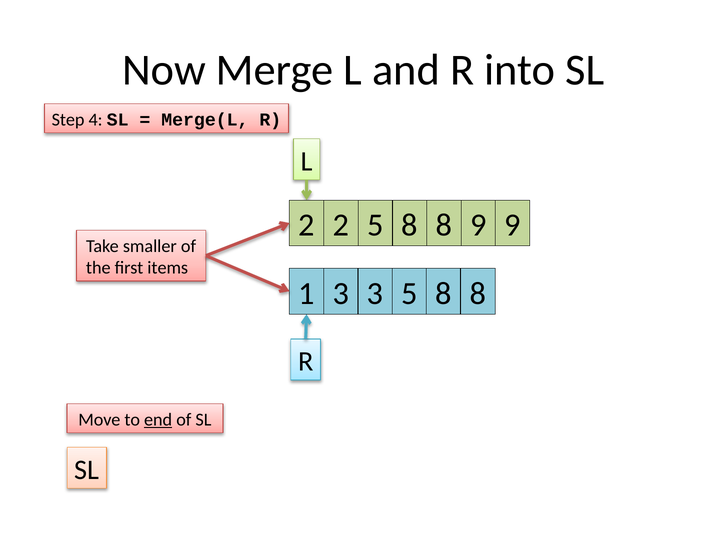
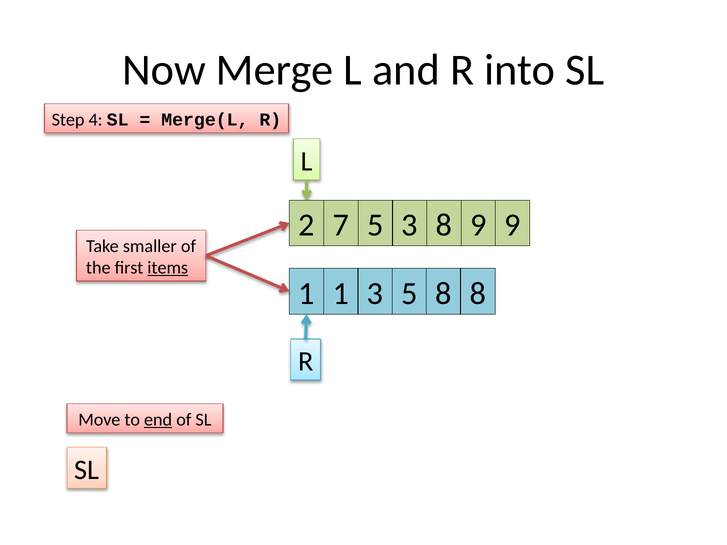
2 2: 2 -> 7
8 at (410, 225): 8 -> 3
items underline: none -> present
1 3: 3 -> 1
